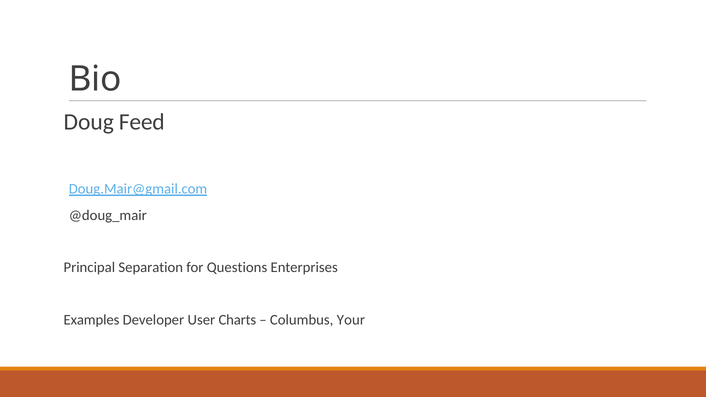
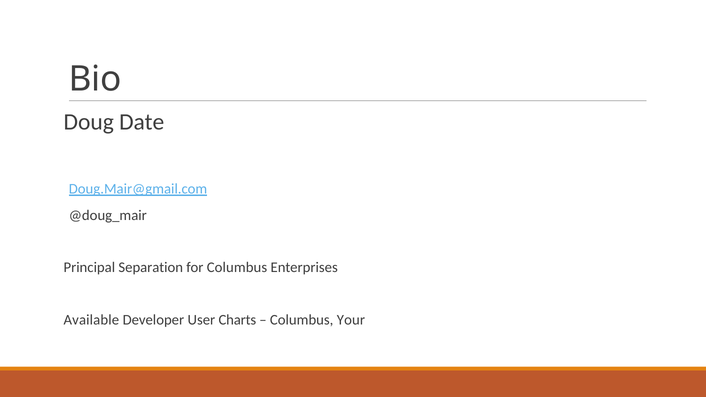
Feed: Feed -> Date
for Questions: Questions -> Columbus
Examples: Examples -> Available
